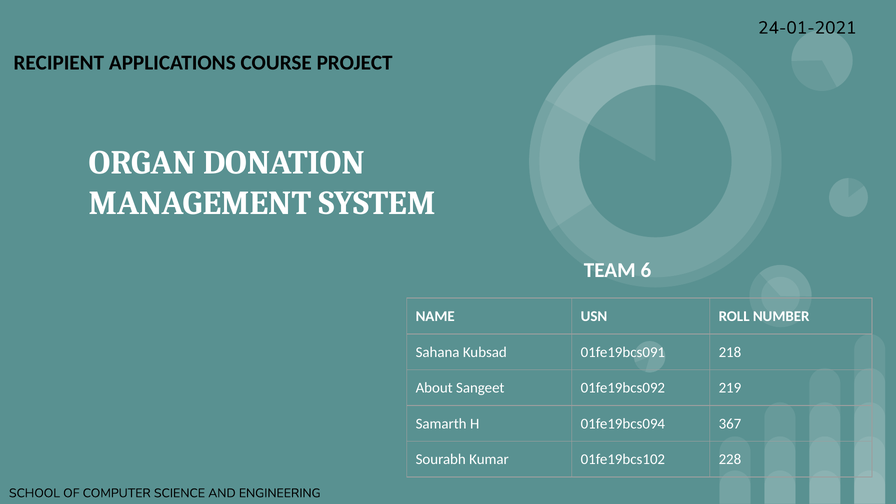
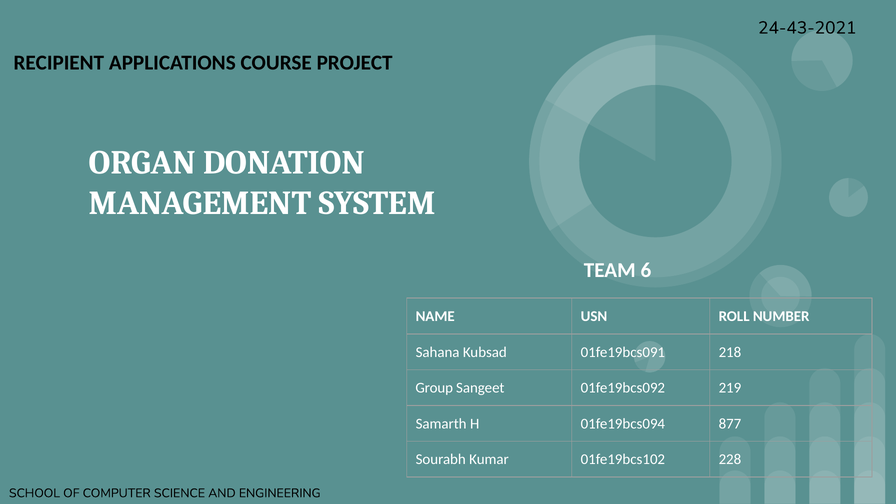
24-01-2021: 24-01-2021 -> 24-43-2021
About: About -> Group
367: 367 -> 877
